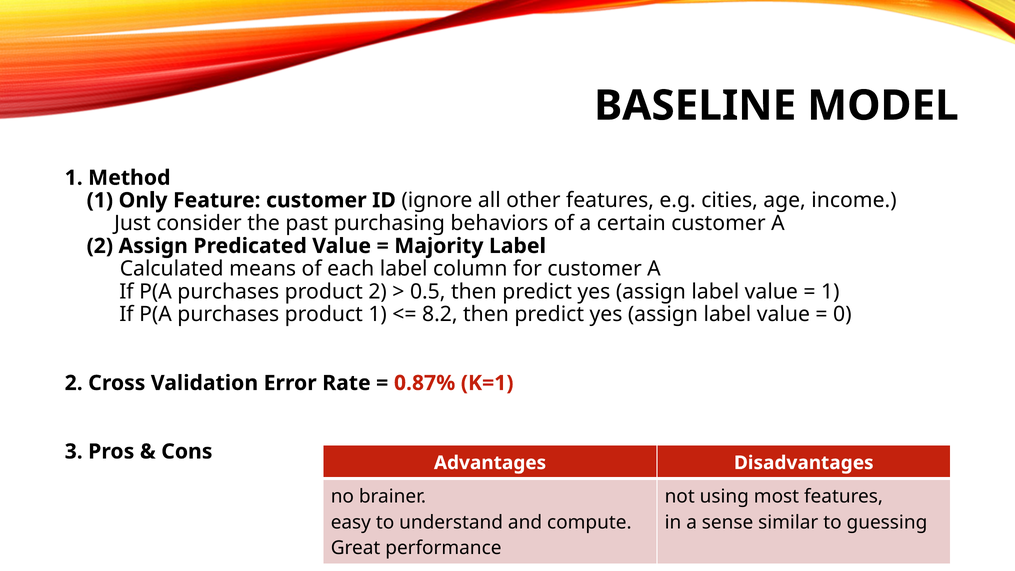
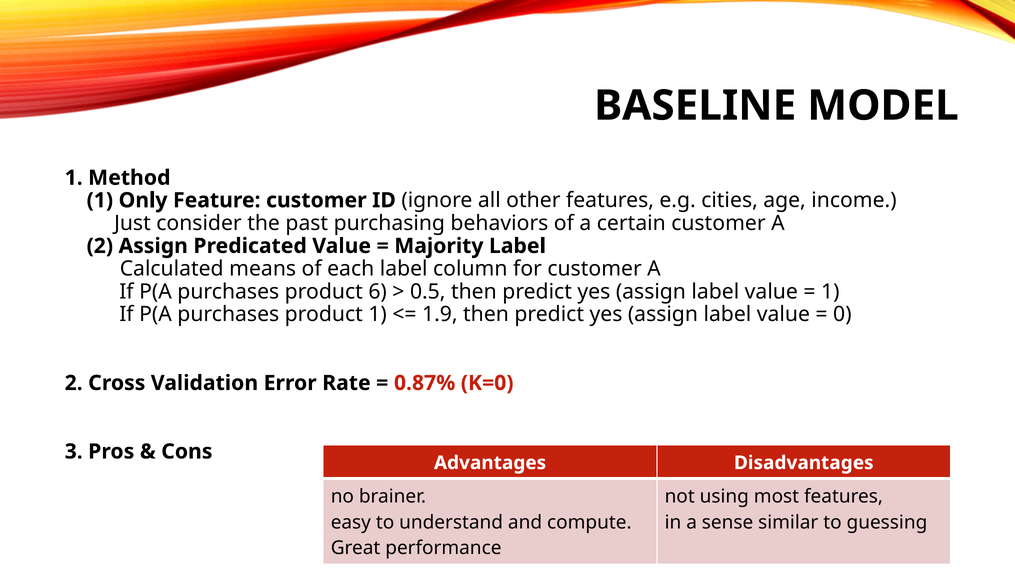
product 2: 2 -> 6
8.2: 8.2 -> 1.9
K=1: K=1 -> K=0
